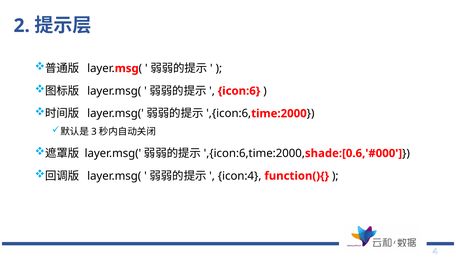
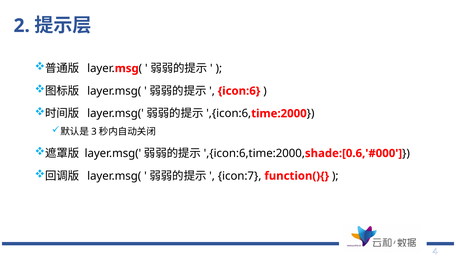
icon:4: icon:4 -> icon:7
